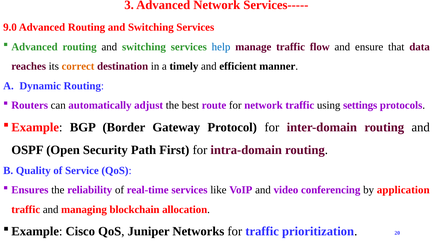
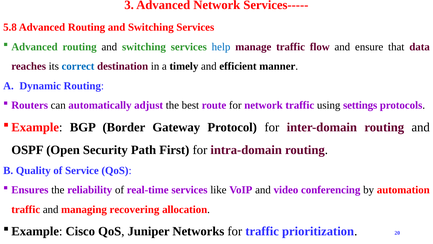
9.0: 9.0 -> 5.8
correct colour: orange -> blue
application: application -> automation
blockchain: blockchain -> recovering
